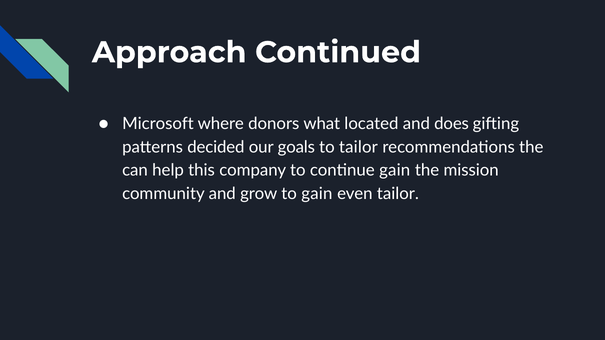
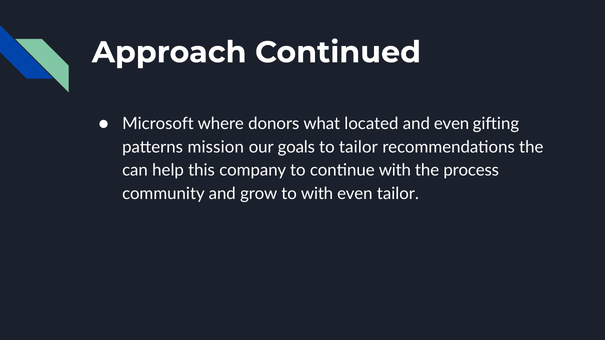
and does: does -> even
decided: decided -> mission
continue gain: gain -> with
mission: mission -> process
to gain: gain -> with
